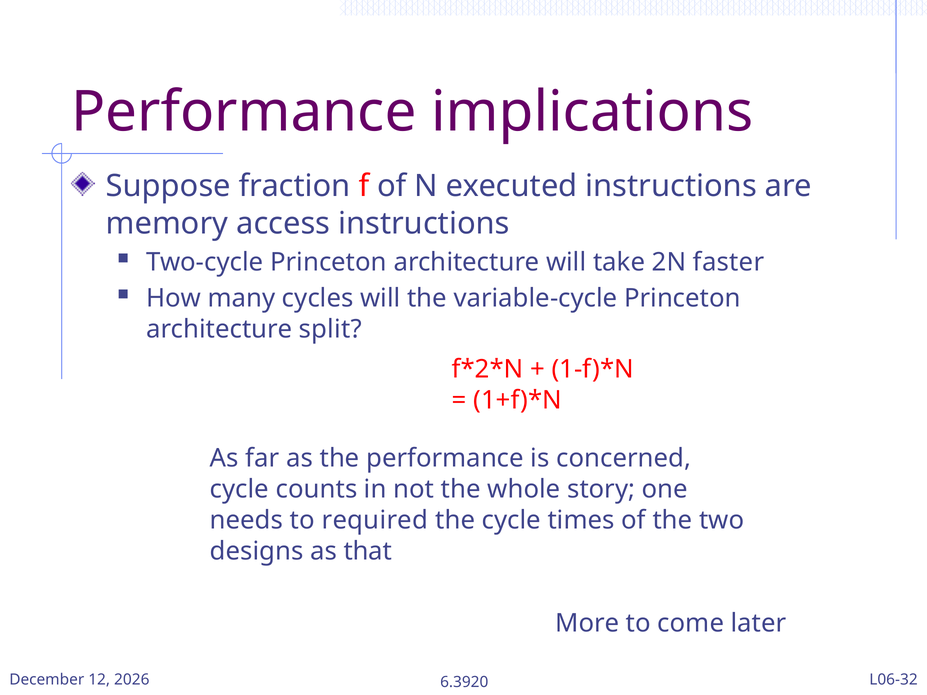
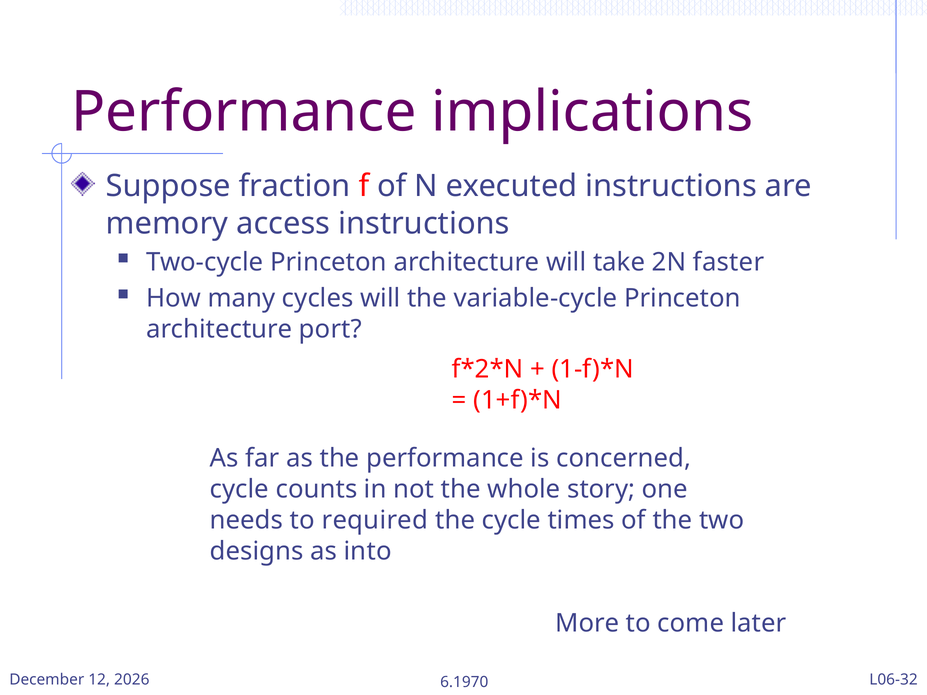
split: split -> port
that: that -> into
6.3920: 6.3920 -> 6.1970
